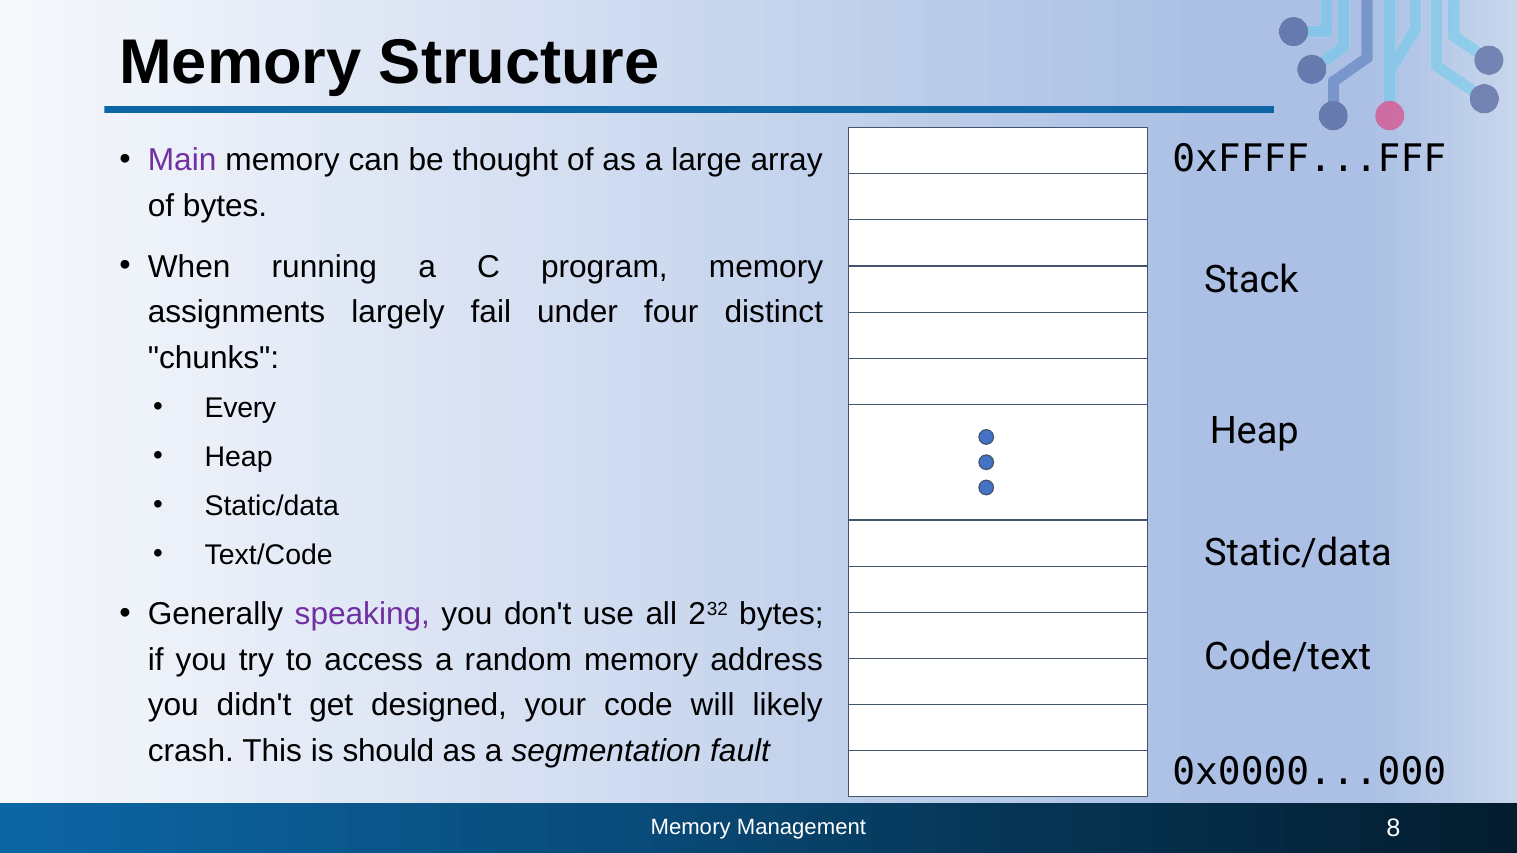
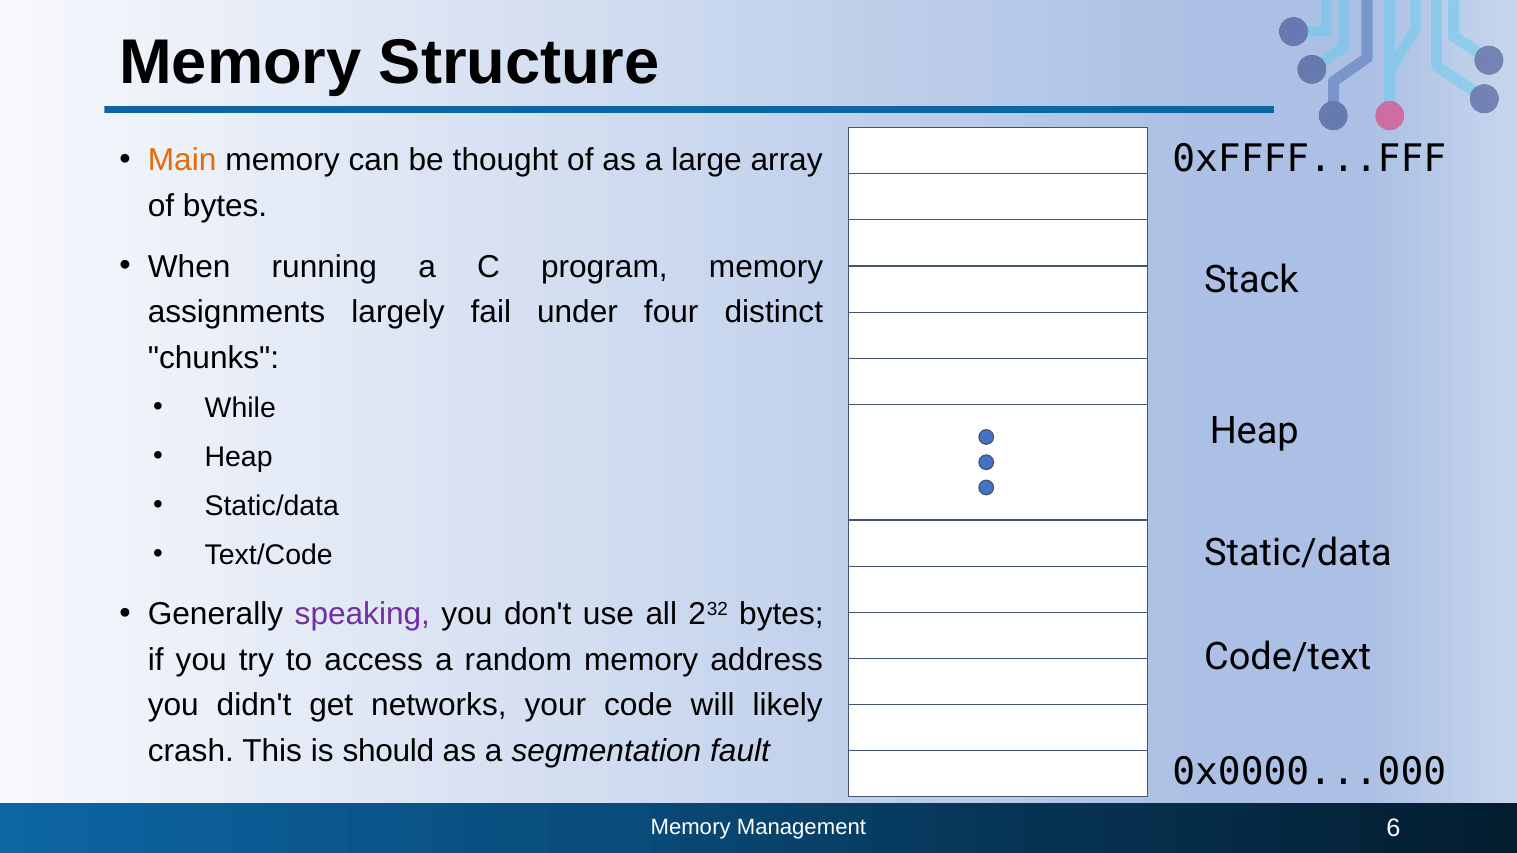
Main colour: purple -> orange
Every: Every -> While
designed: designed -> networks
8: 8 -> 6
